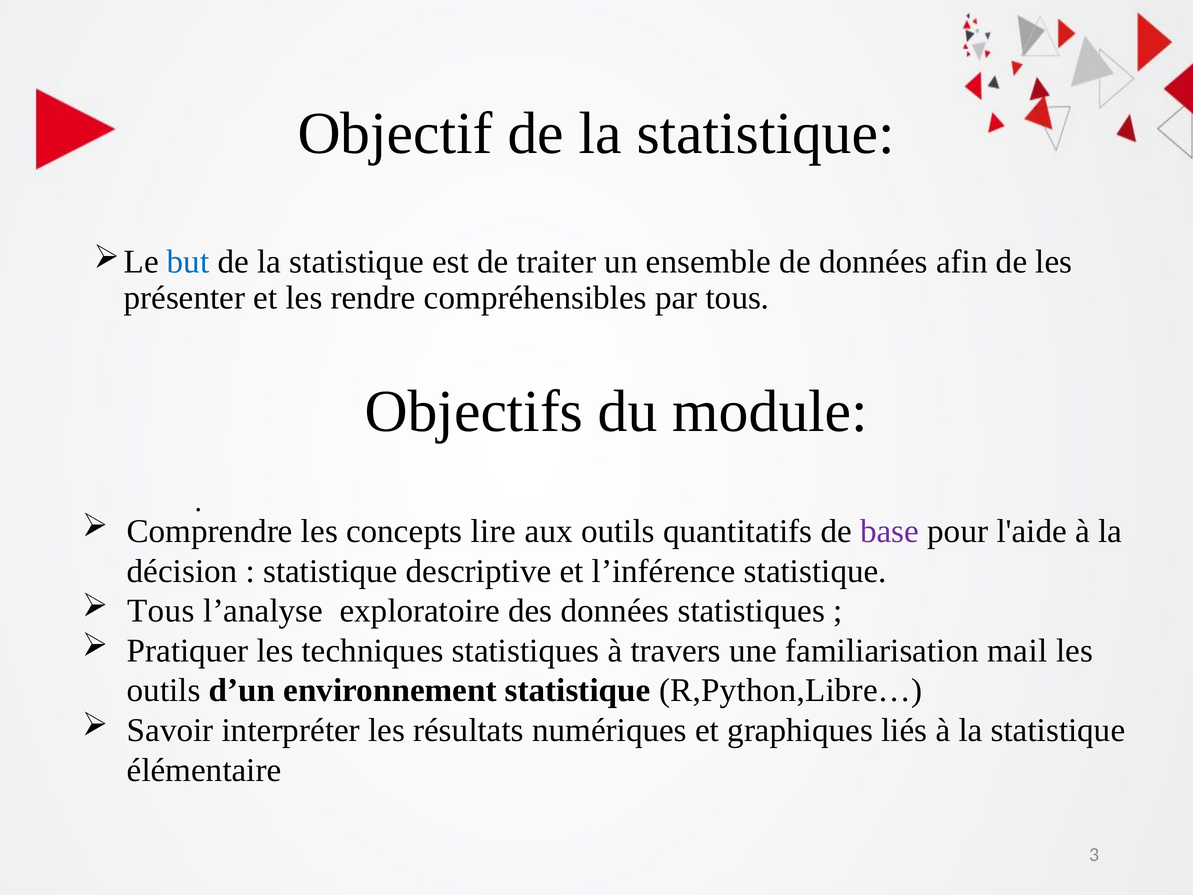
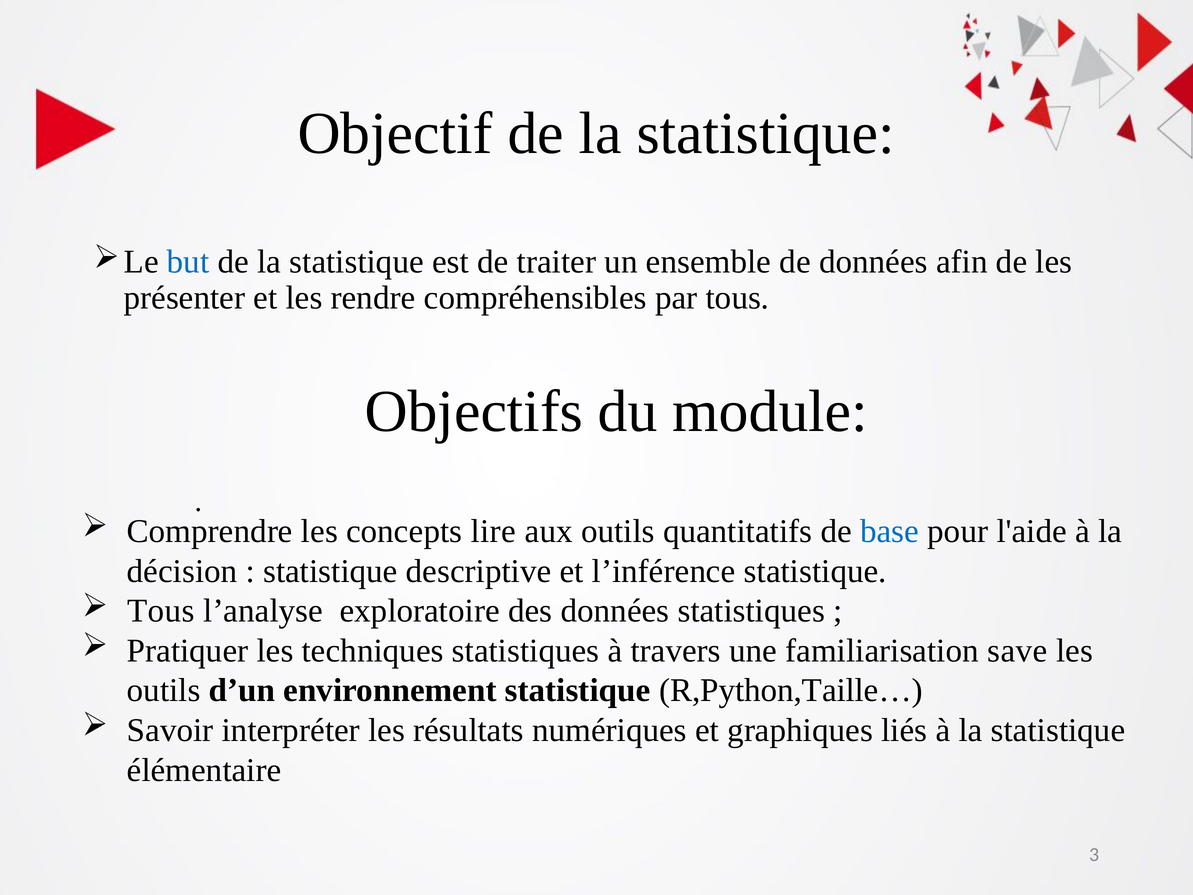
base colour: purple -> blue
mail: mail -> save
R,Python,Libre…: R,Python,Libre… -> R,Python,Taille…
